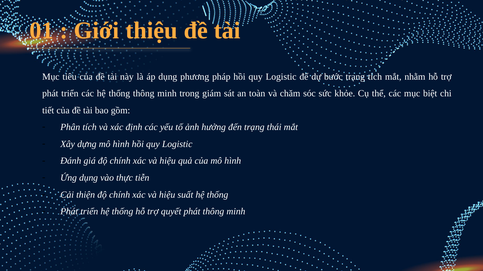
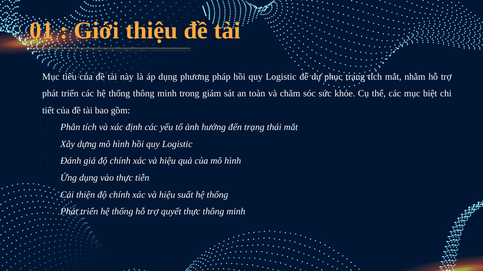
bước: bước -> phục
quyết phát: phát -> thực
